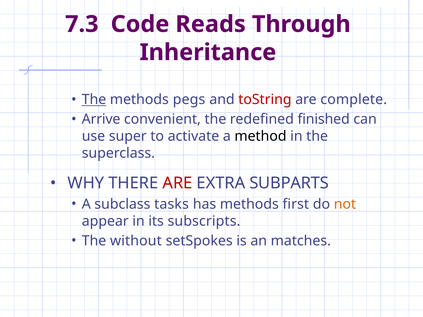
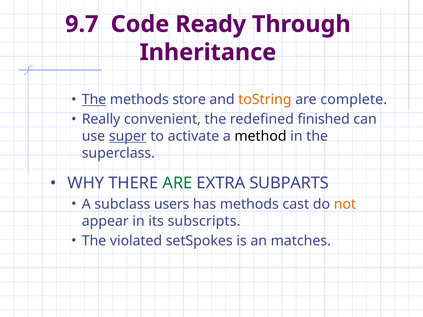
7.3: 7.3 -> 9.7
Reads: Reads -> Ready
pegs: pegs -> store
toString colour: red -> orange
Arrive: Arrive -> Really
super underline: none -> present
ARE at (177, 183) colour: red -> green
tasks: tasks -> users
first: first -> cast
without: without -> violated
